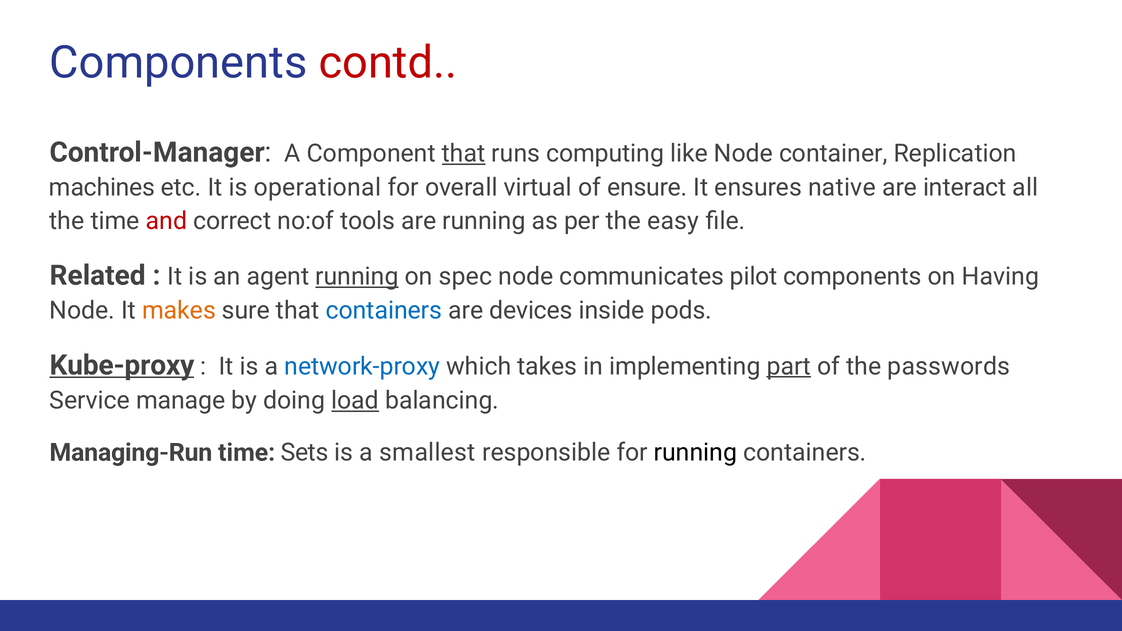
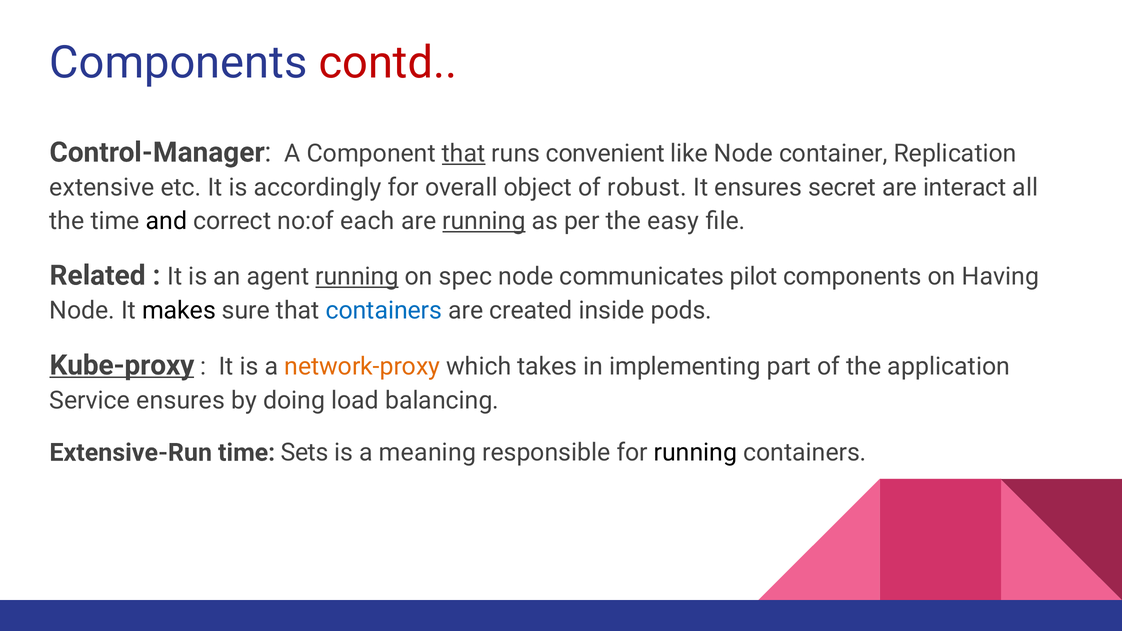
computing: computing -> convenient
machines: machines -> extensive
operational: operational -> accordingly
virtual: virtual -> object
ensure: ensure -> robust
native: native -> secret
and colour: red -> black
tools: tools -> each
running at (484, 221) underline: none -> present
makes colour: orange -> black
devices: devices -> created
network-proxy colour: blue -> orange
part underline: present -> none
passwords: passwords -> application
Service manage: manage -> ensures
load underline: present -> none
Managing-Run: Managing-Run -> Extensive-Run
smallest: smallest -> meaning
